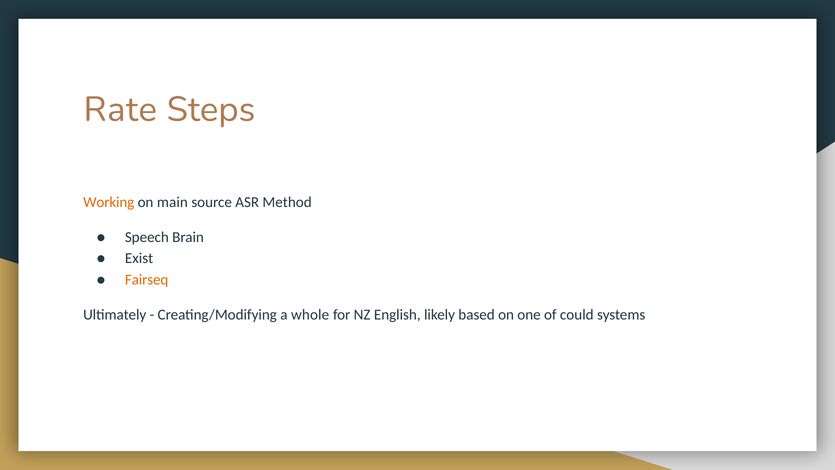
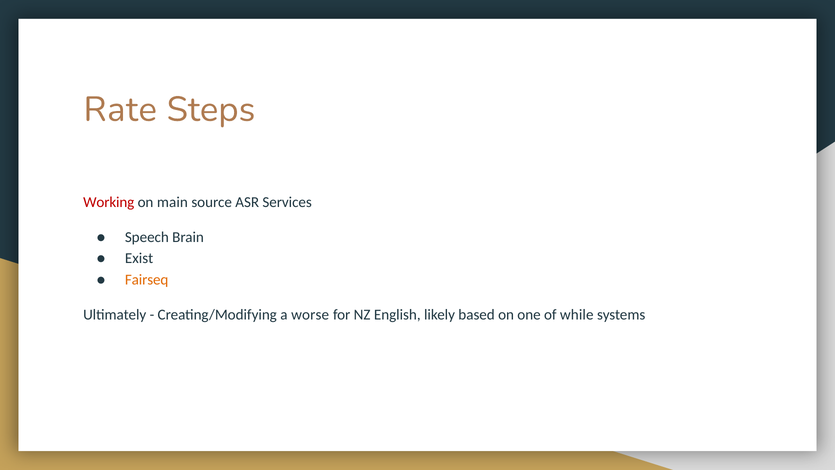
Working colour: orange -> red
Method: Method -> Services
whole: whole -> worse
could: could -> while
